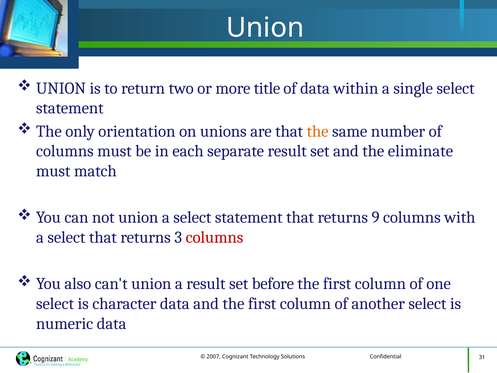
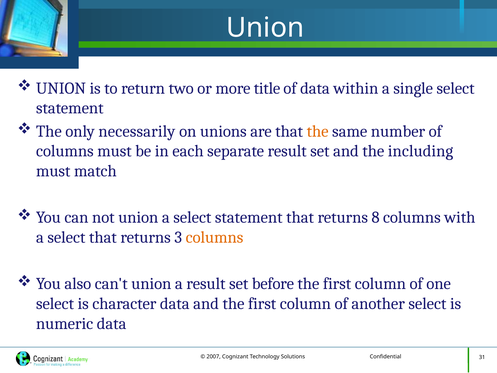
orientation: orientation -> necessarily
eliminate: eliminate -> including
9: 9 -> 8
columns at (214, 237) colour: red -> orange
